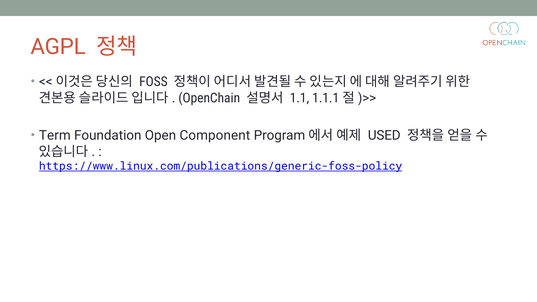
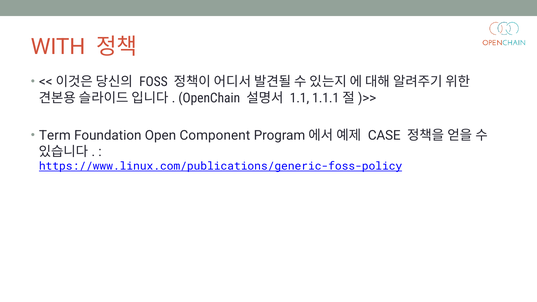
AGPL: AGPL -> WITH
USED: USED -> CASE
